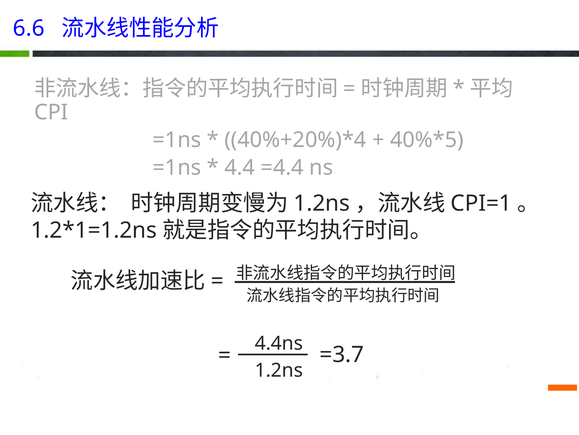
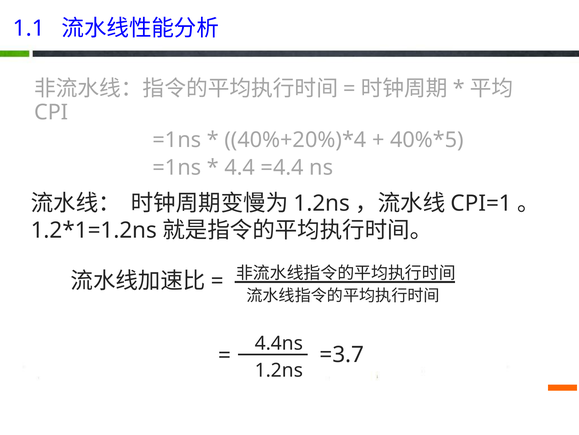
6.6: 6.6 -> 1.1
